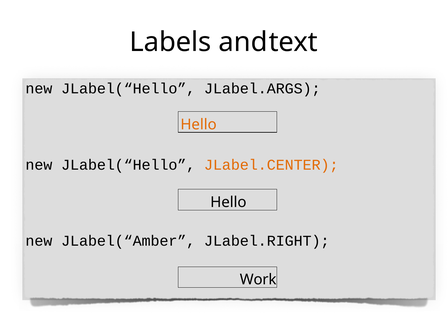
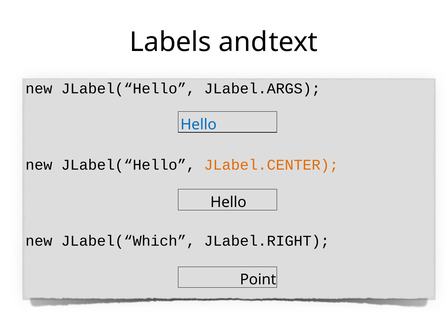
Hello at (199, 124) colour: orange -> blue
JLabel(“Amber: JLabel(“Amber -> JLabel(“Which
Work: Work -> Point
